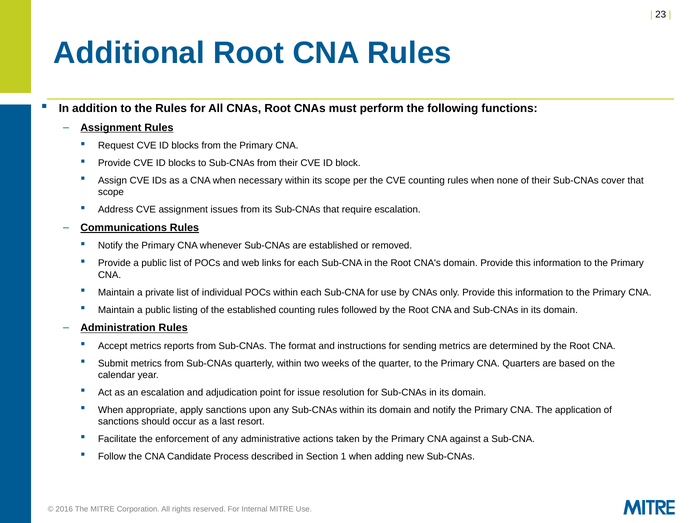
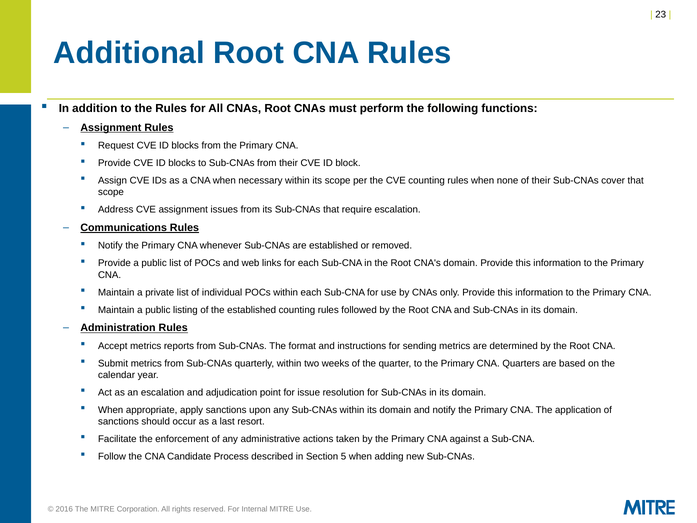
1: 1 -> 5
